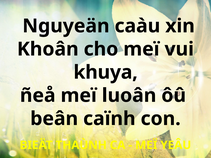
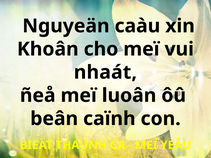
khuya: khuya -> nhaát
